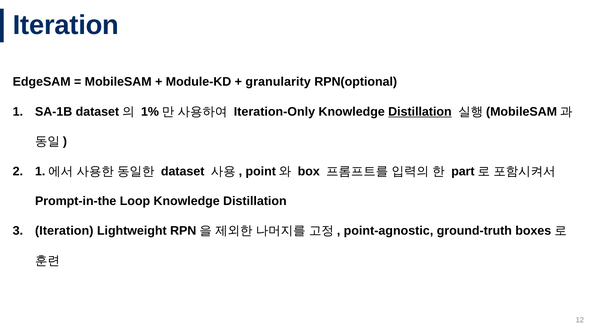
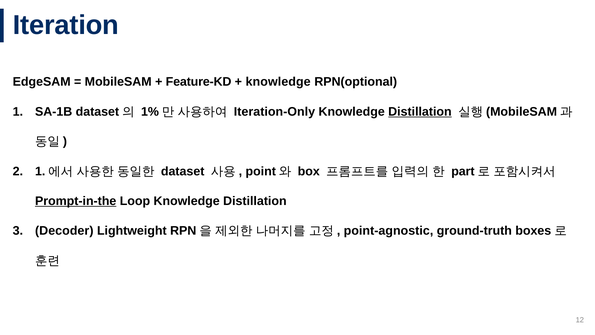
Module-KD: Module-KD -> Feature-KD
granularity at (278, 82): granularity -> knowledge
Prompt-in-the underline: none -> present
Iteration at (64, 231): Iteration -> Decoder
